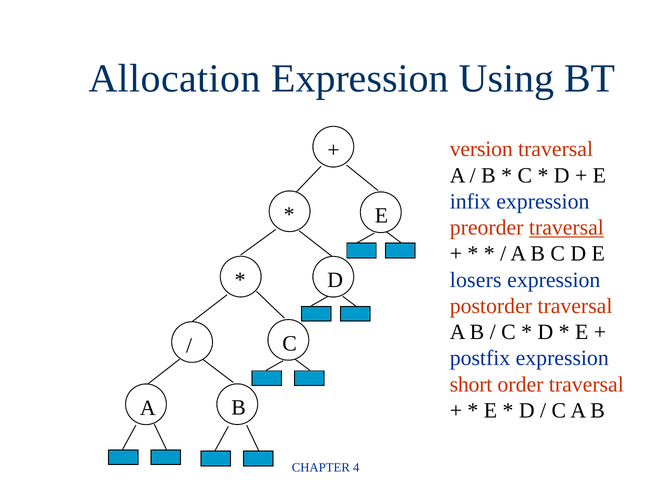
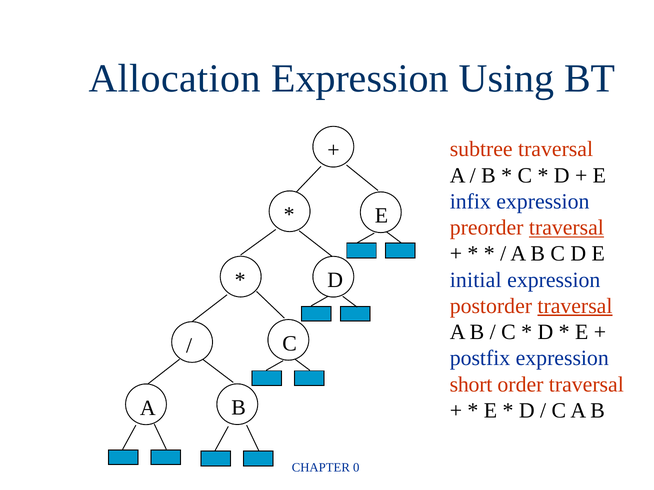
version: version -> subtree
losers: losers -> initial
traversal at (575, 306) underline: none -> present
4: 4 -> 0
